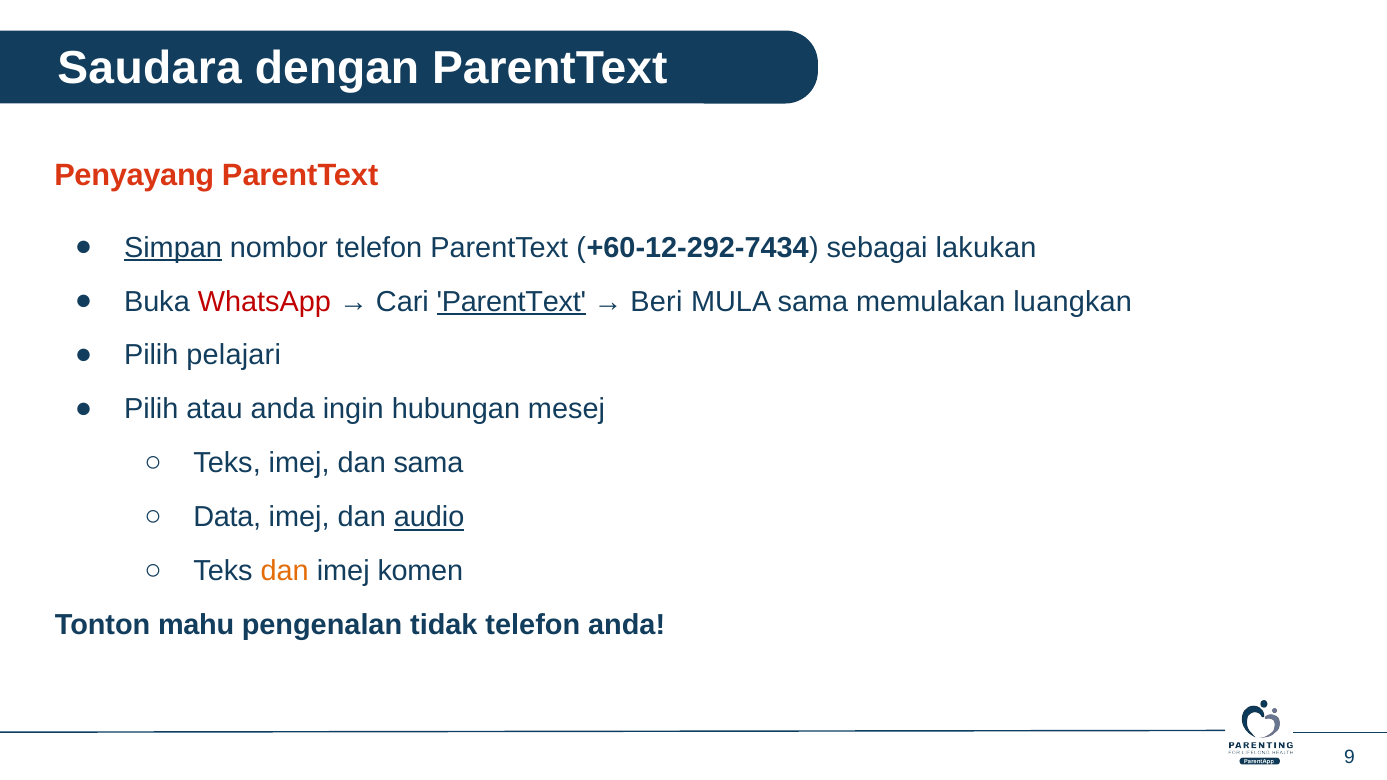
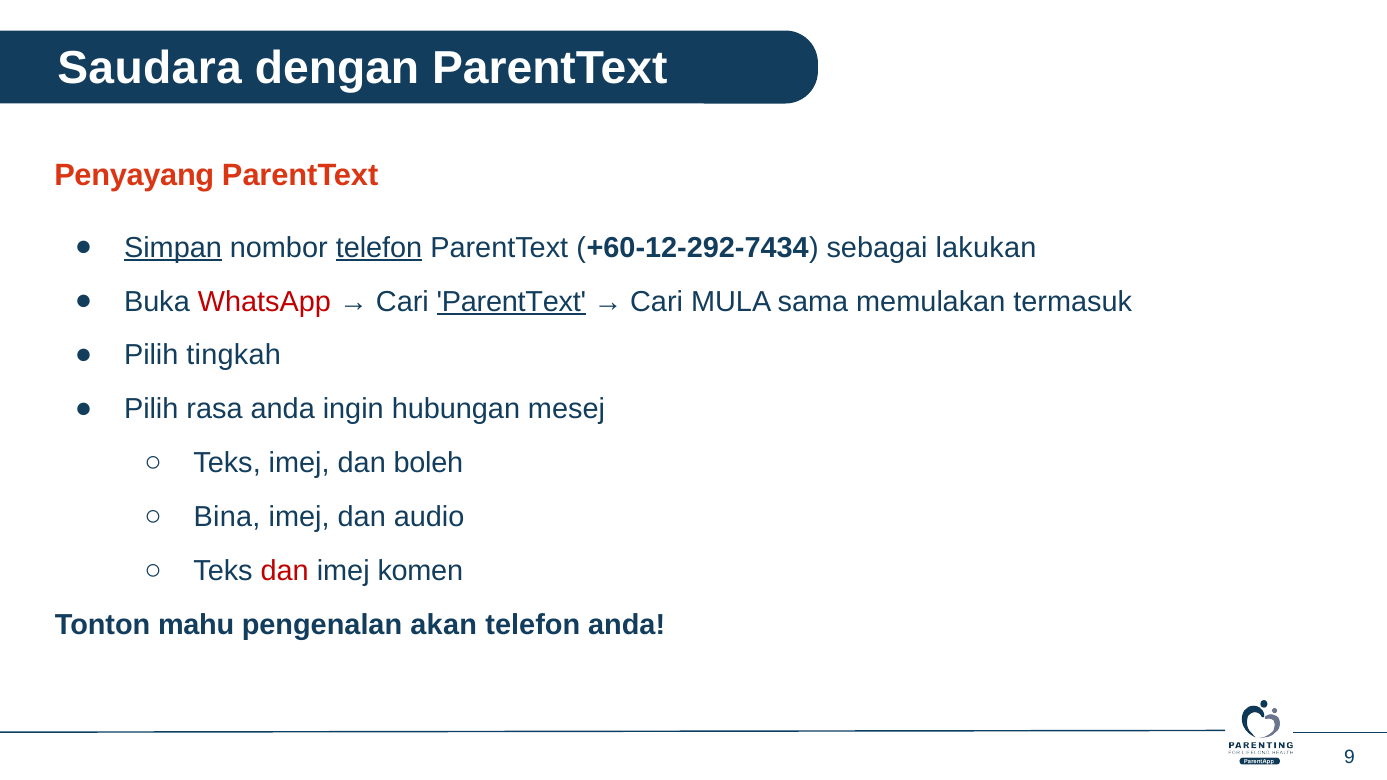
telefon at (379, 248) underline: none -> present
Beri at (656, 302): Beri -> Cari
luangkan: luangkan -> termasuk
pelajari: pelajari -> tingkah
atau: atau -> rasa
dan sama: sama -> boleh
Data: Data -> Bina
audio underline: present -> none
dan at (285, 571) colour: orange -> red
tidak: tidak -> akan
